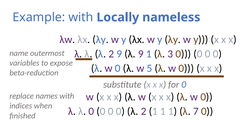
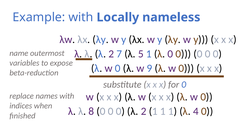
2 9: 9 -> 7
λ 9: 9 -> 5
λ 3: 3 -> 0
5: 5 -> 9
λ 0: 0 -> 8
7: 7 -> 4
